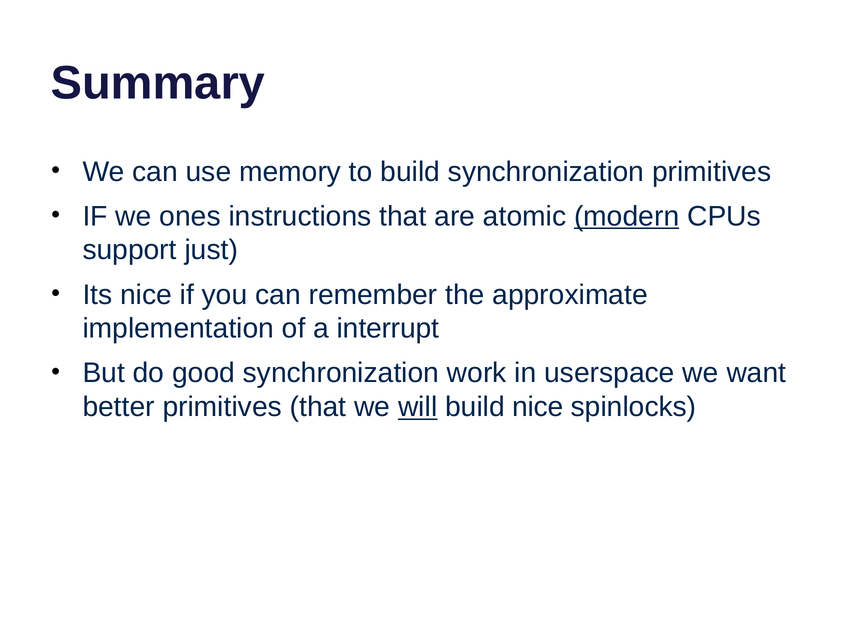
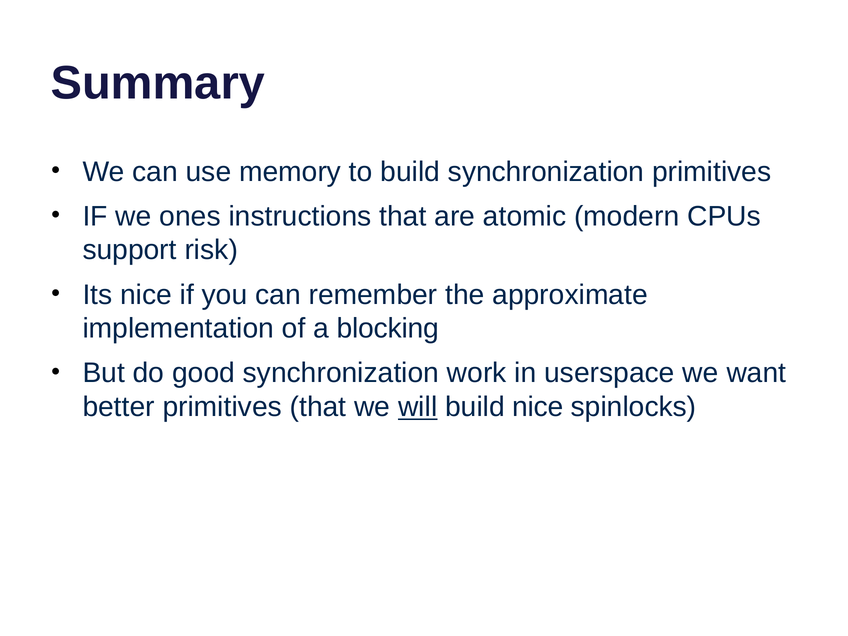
modern underline: present -> none
just: just -> risk
interrupt: interrupt -> blocking
